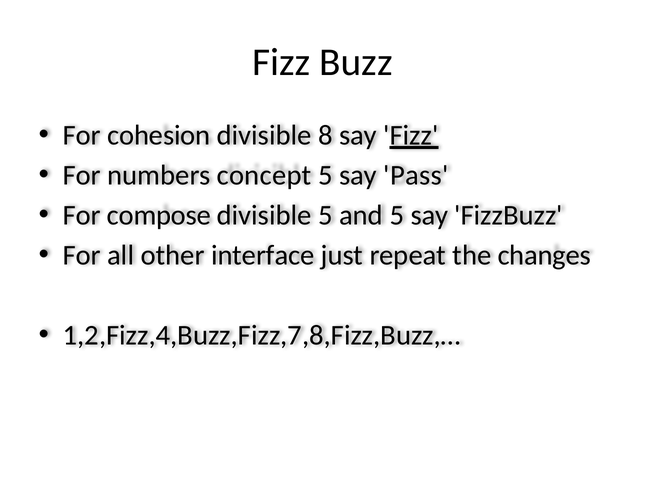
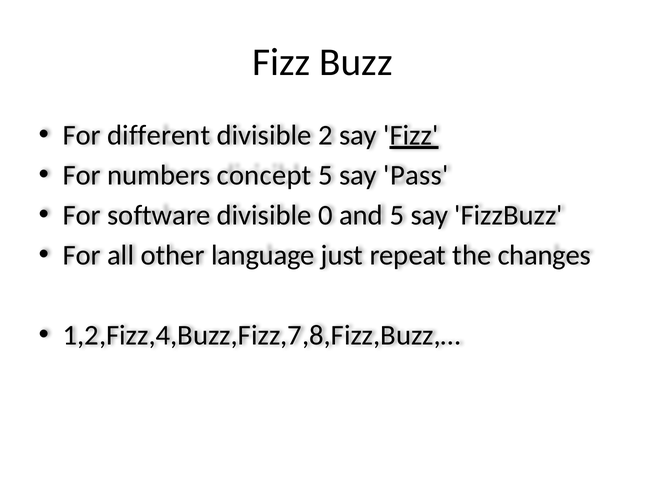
cohesion: cohesion -> different
8: 8 -> 2
compose: compose -> software
divisible 5: 5 -> 0
interface: interface -> language
